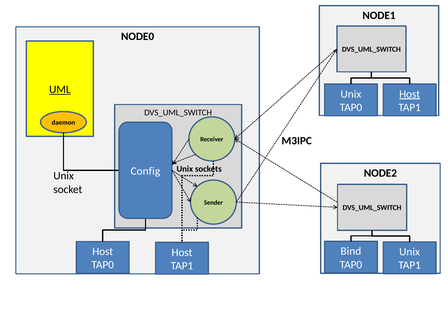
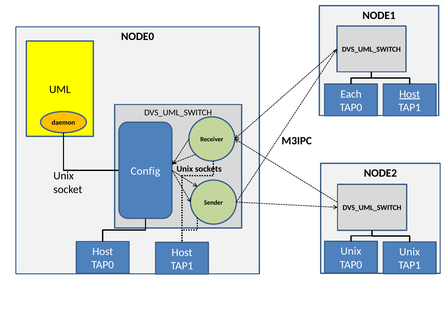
UML underline: present -> none
Unix at (351, 94): Unix -> Each
Bind at (351, 251): Bind -> Unix
